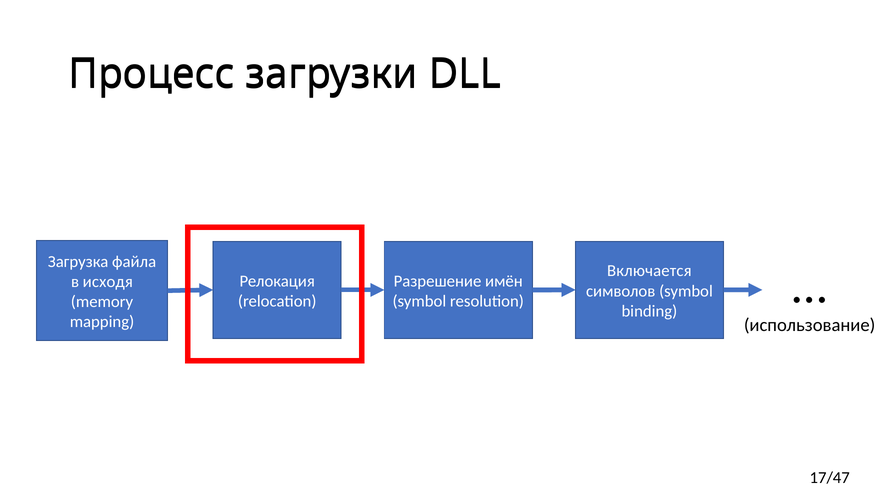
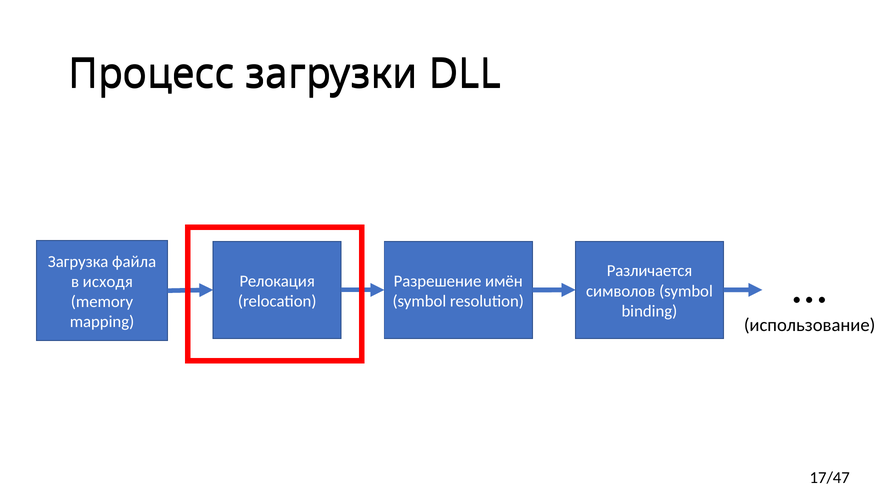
Включается: Включается -> Различается
